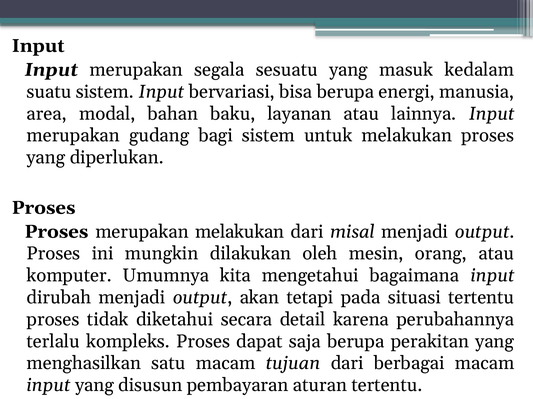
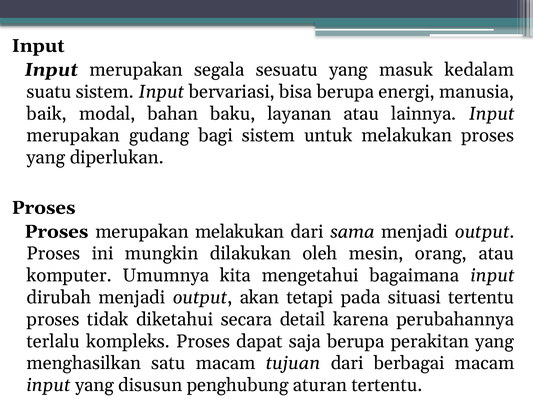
area: area -> baik
misal: misal -> sama
pembayaran: pembayaran -> penghubung
